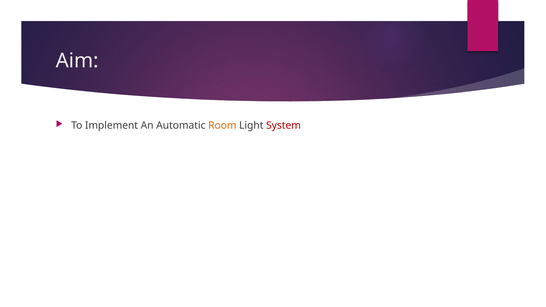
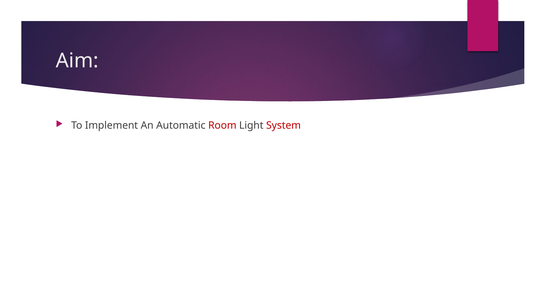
Room colour: orange -> red
